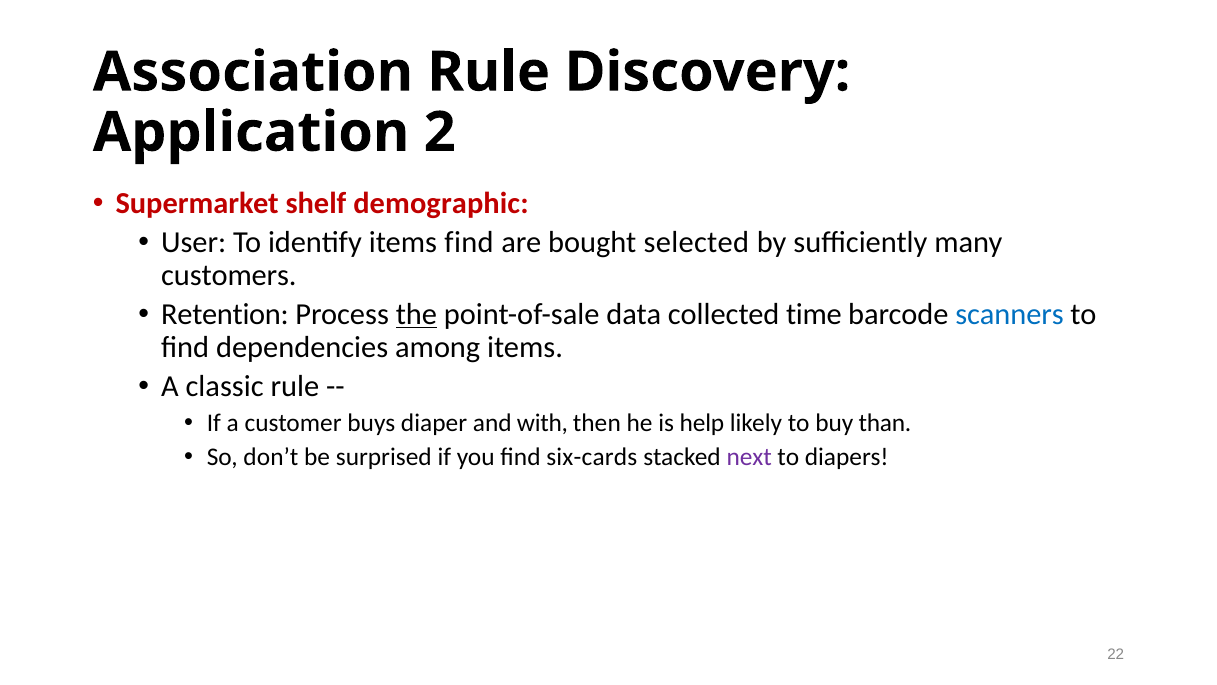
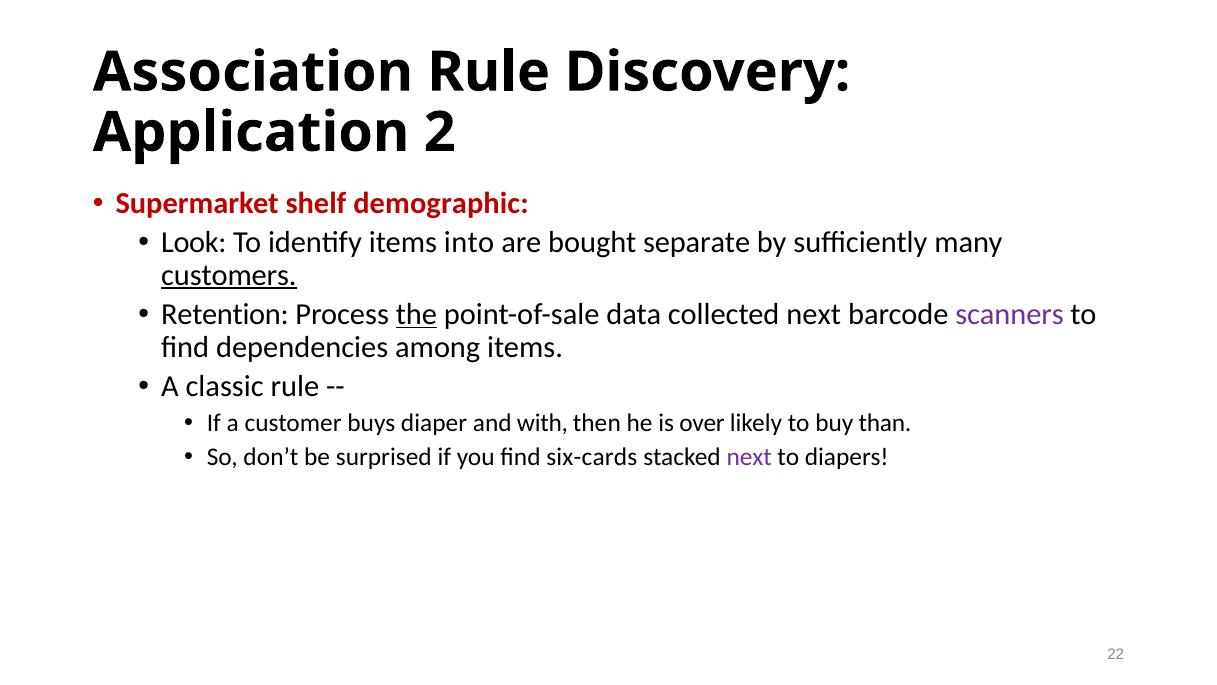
User: User -> Look
items find: find -> into
selected: selected -> separate
customers underline: none -> present
collected time: time -> next
scanners colour: blue -> purple
help: help -> over
